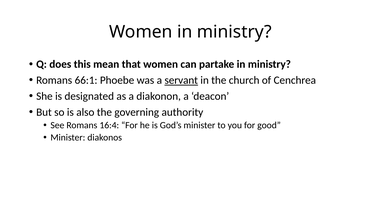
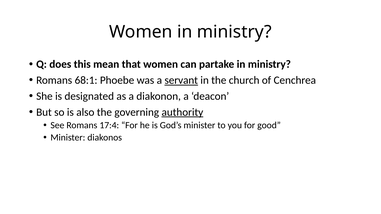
66:1: 66:1 -> 68:1
authority underline: none -> present
16:4: 16:4 -> 17:4
